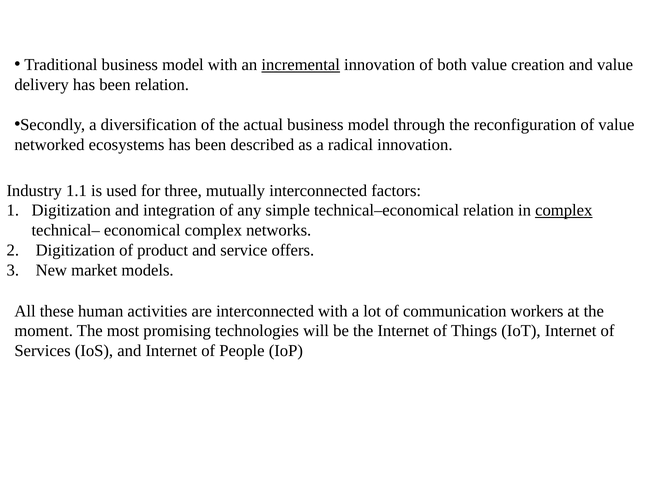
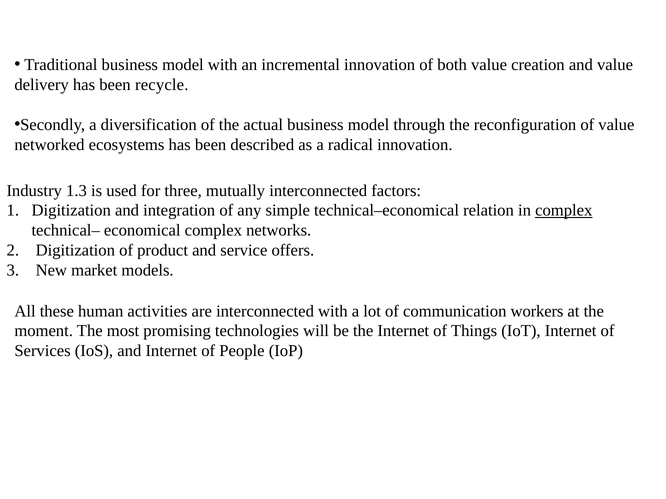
incremental underline: present -> none
been relation: relation -> recycle
1.1: 1.1 -> 1.3
